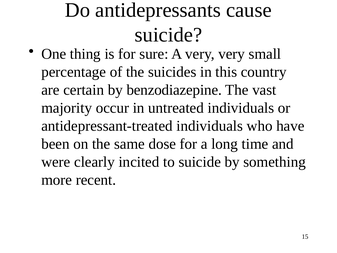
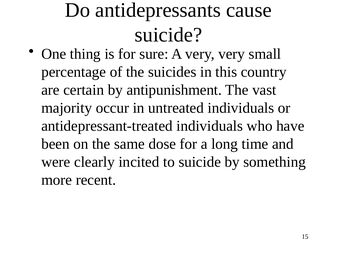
benzodiazepine: benzodiazepine -> antipunishment
